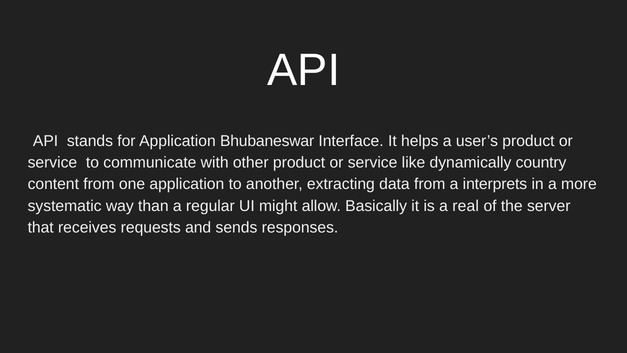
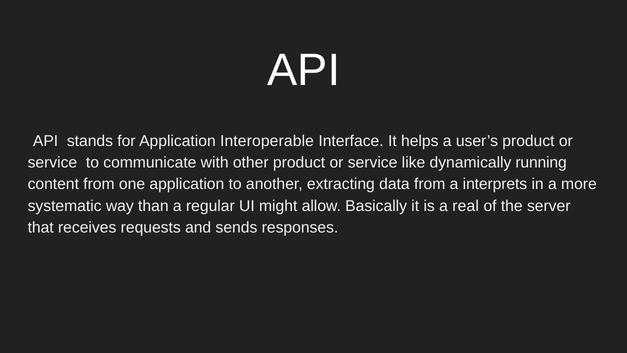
Bhubaneswar: Bhubaneswar -> Interoperable
country: country -> running
